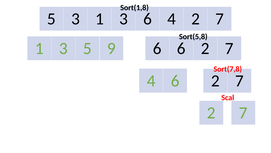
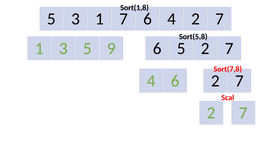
3 1 3: 3 -> 7
6 6: 6 -> 5
